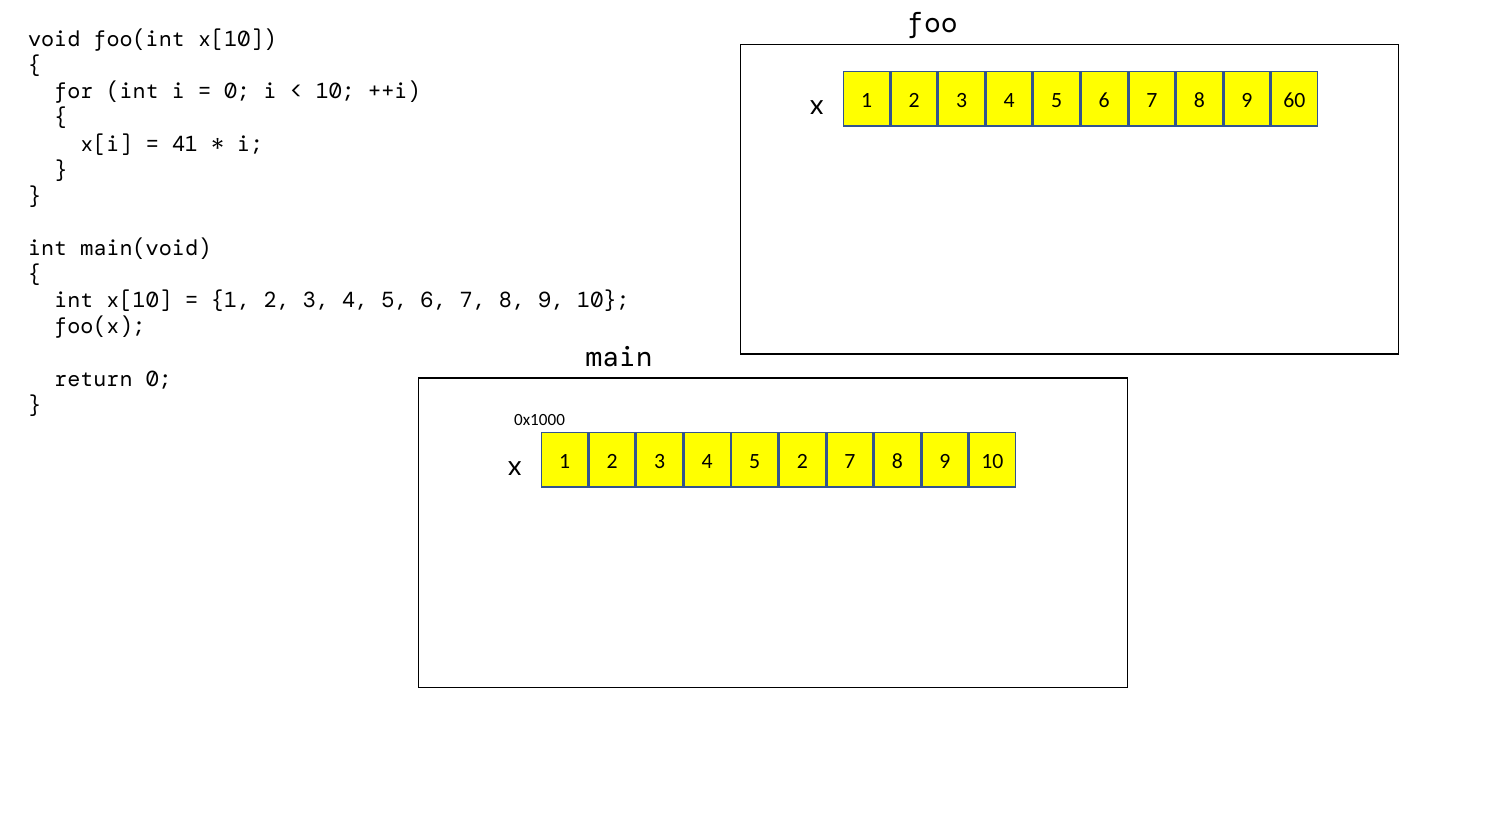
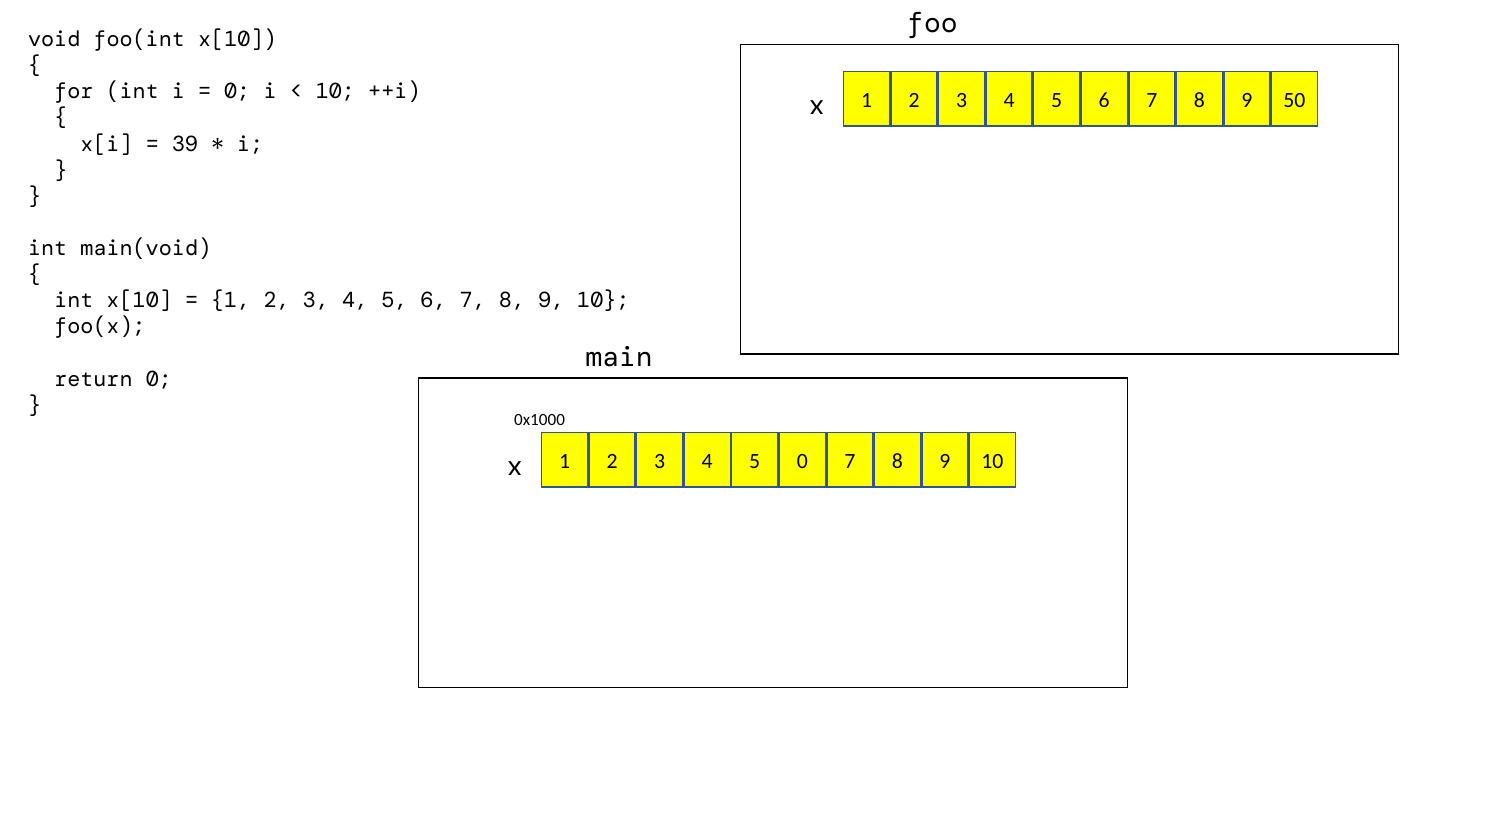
60: 60 -> 50
41: 41 -> 39
5 2: 2 -> 0
